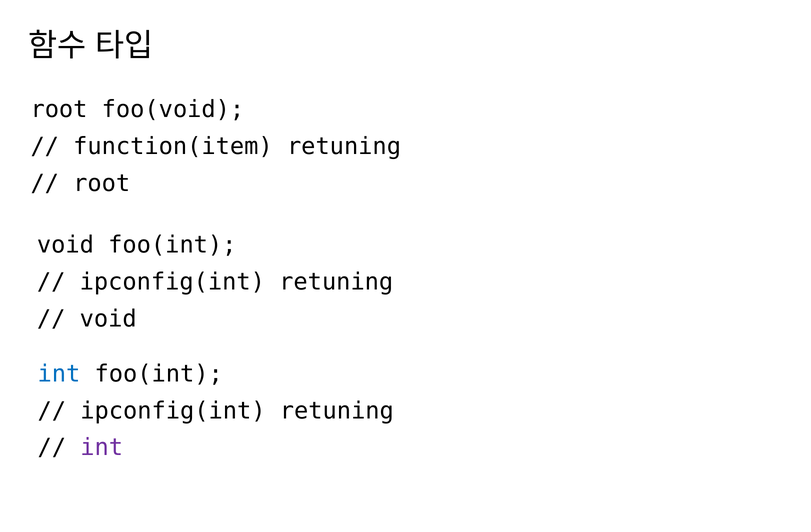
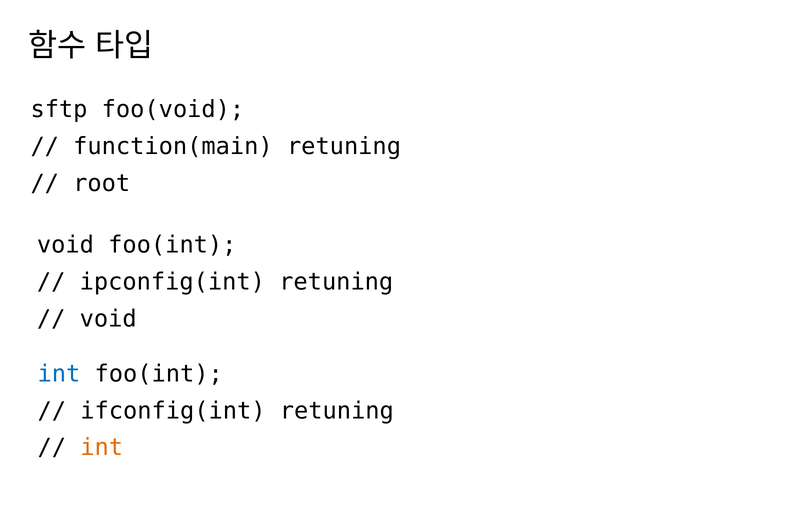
root at (59, 110): root -> sftp
function(item: function(item -> function(main
ipconfig(int at (173, 411): ipconfig(int -> ifconfig(int
int at (102, 448) colour: purple -> orange
